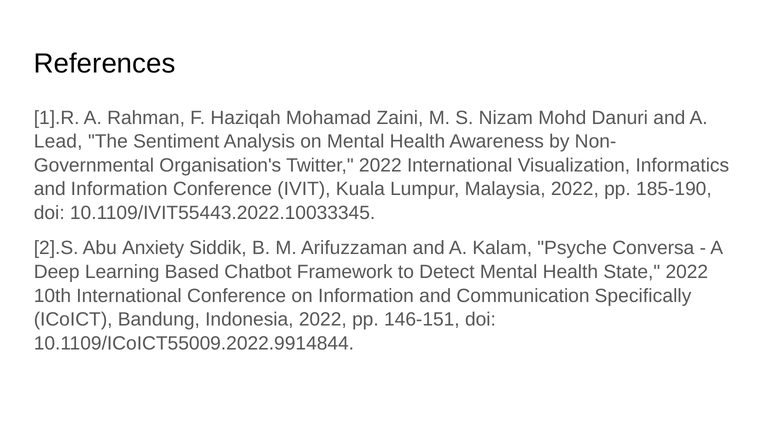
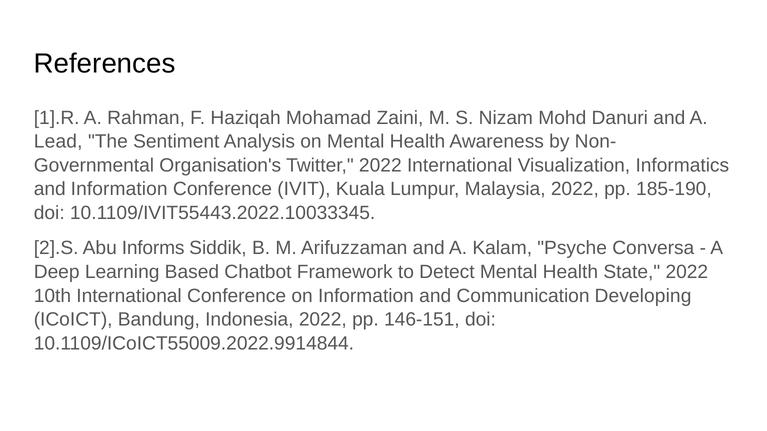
Anxiety: Anxiety -> Informs
Specifically: Specifically -> Developing
